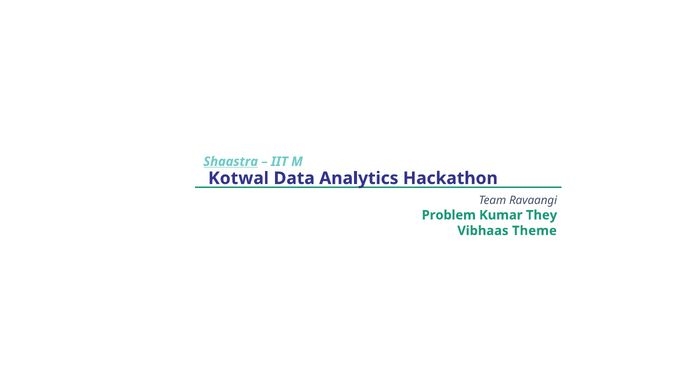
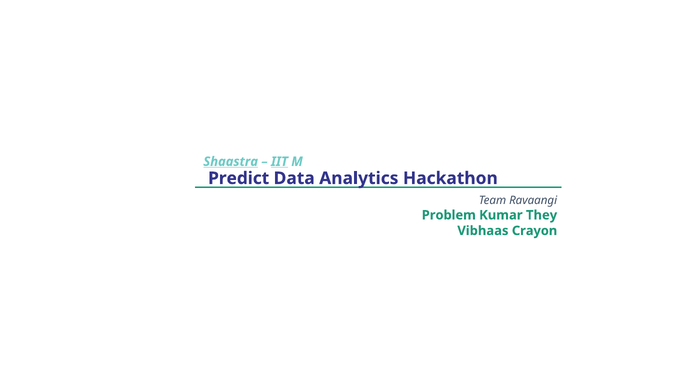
IIT underline: none -> present
Kotwal: Kotwal -> Predict
Theme: Theme -> Crayon
